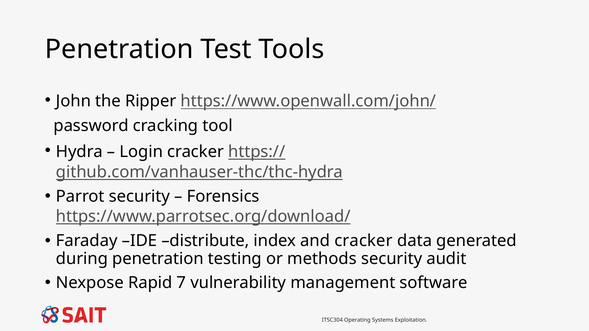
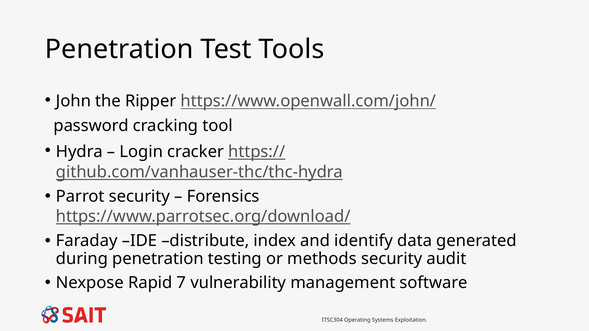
and cracker: cracker -> identify
